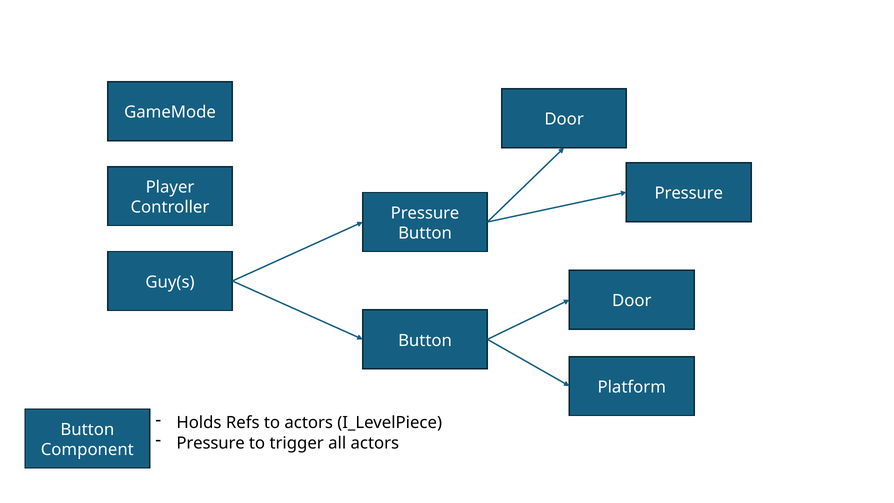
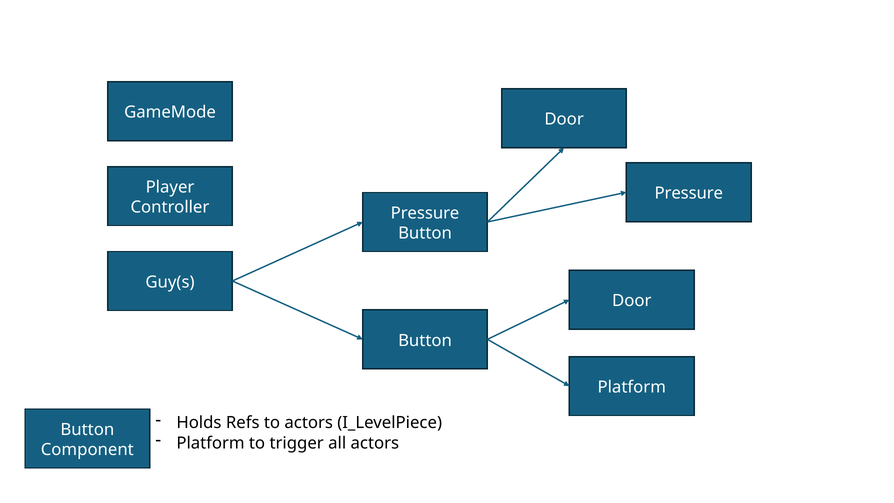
Pressure at (211, 443): Pressure -> Platform
